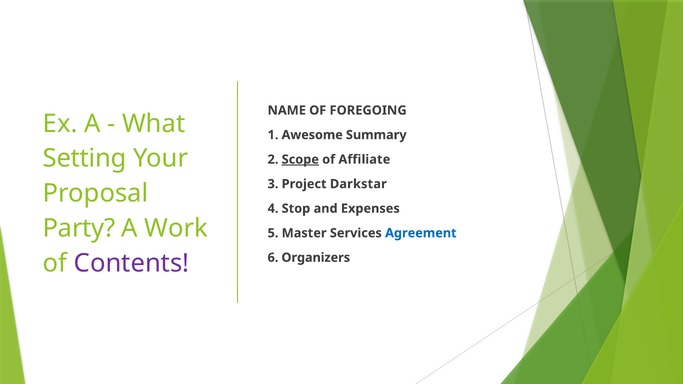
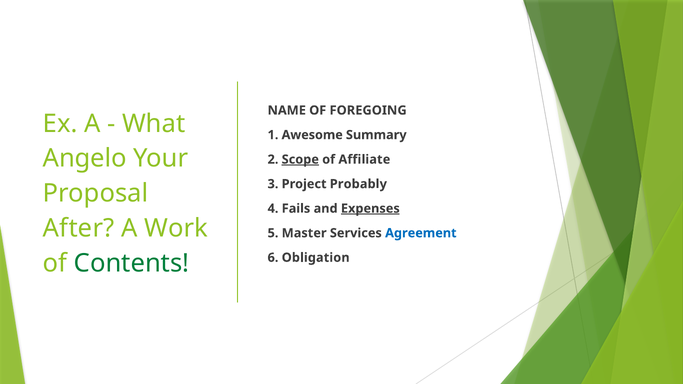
Setting: Setting -> Angelo
Darkstar: Darkstar -> Probably
Stop: Stop -> Fails
Expenses underline: none -> present
Party: Party -> After
Organizers: Organizers -> Obligation
Contents colour: purple -> green
